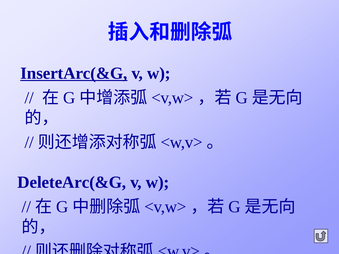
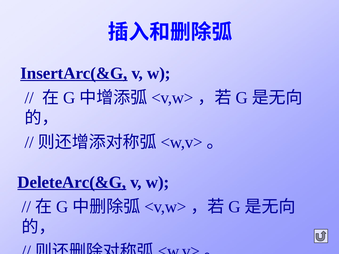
DeleteArc(&G underline: none -> present
